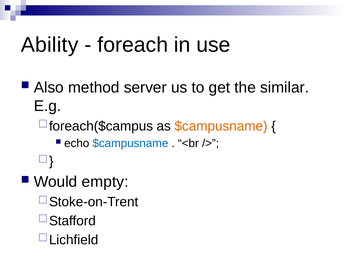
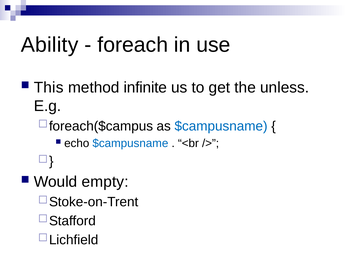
Also: Also -> This
server: server -> infinite
similar: similar -> unless
$campusname at (221, 126) colour: orange -> blue
